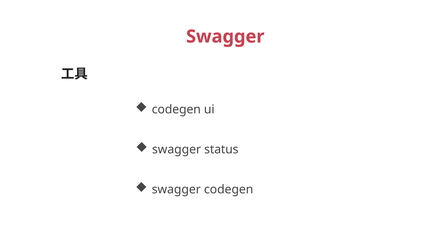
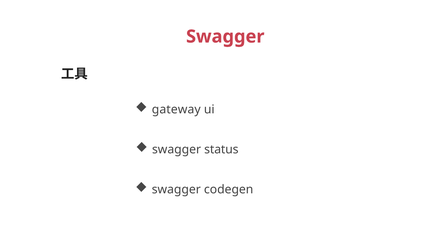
codegen at (176, 109): codegen -> gateway
